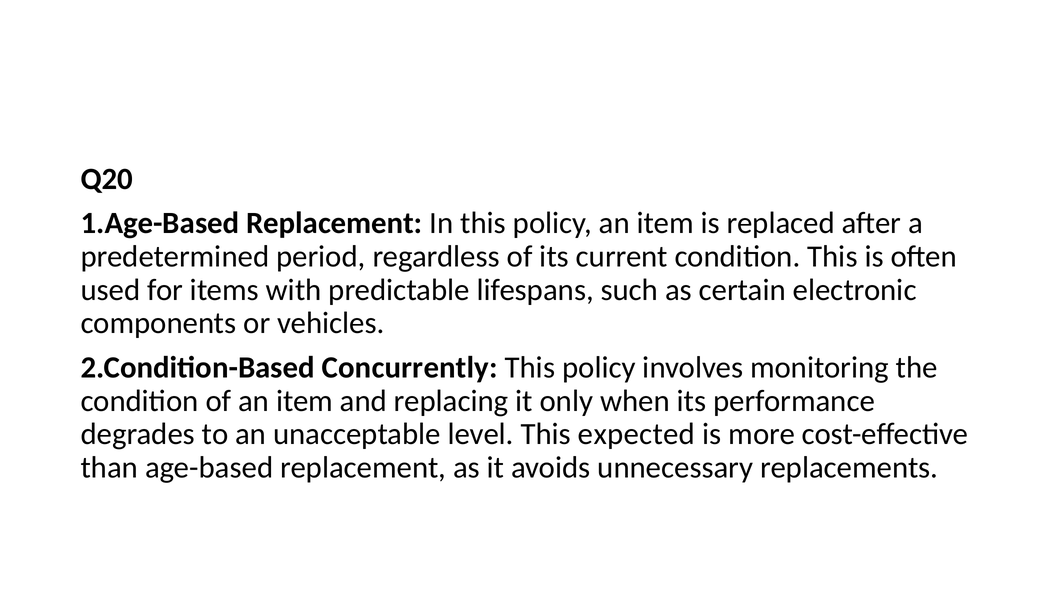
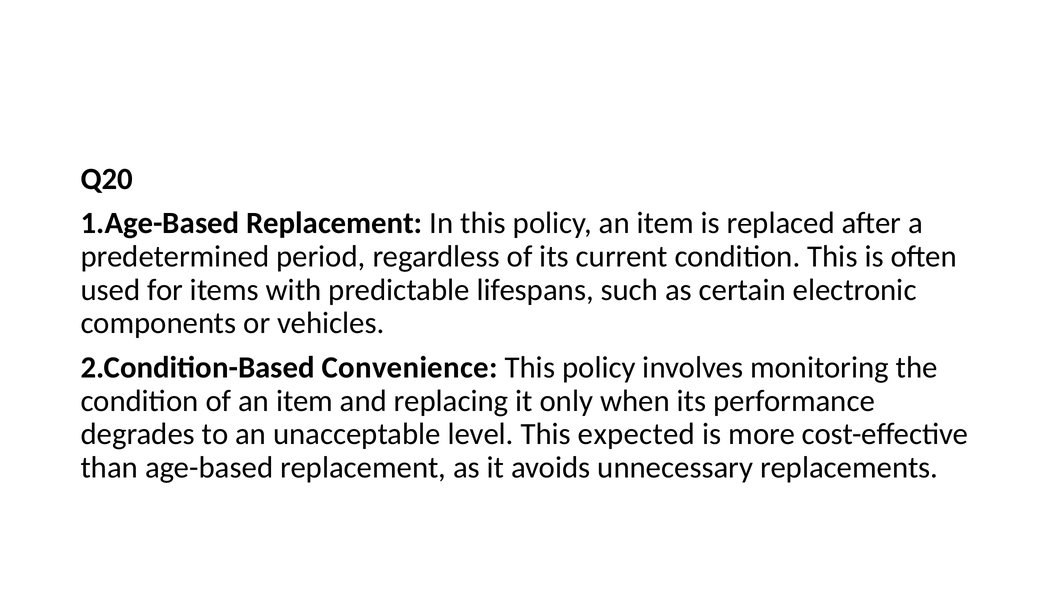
Concurrently: Concurrently -> Convenience
